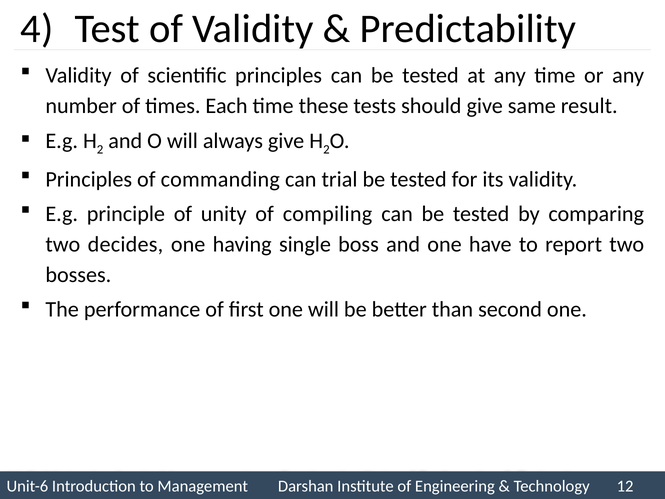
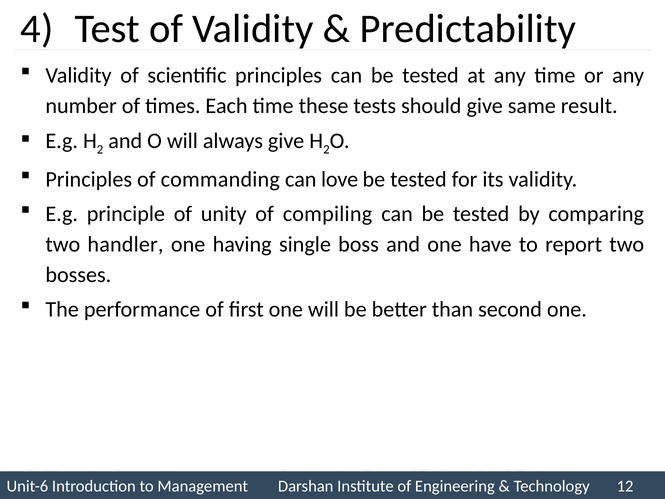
trial: trial -> love
decides: decides -> handler
